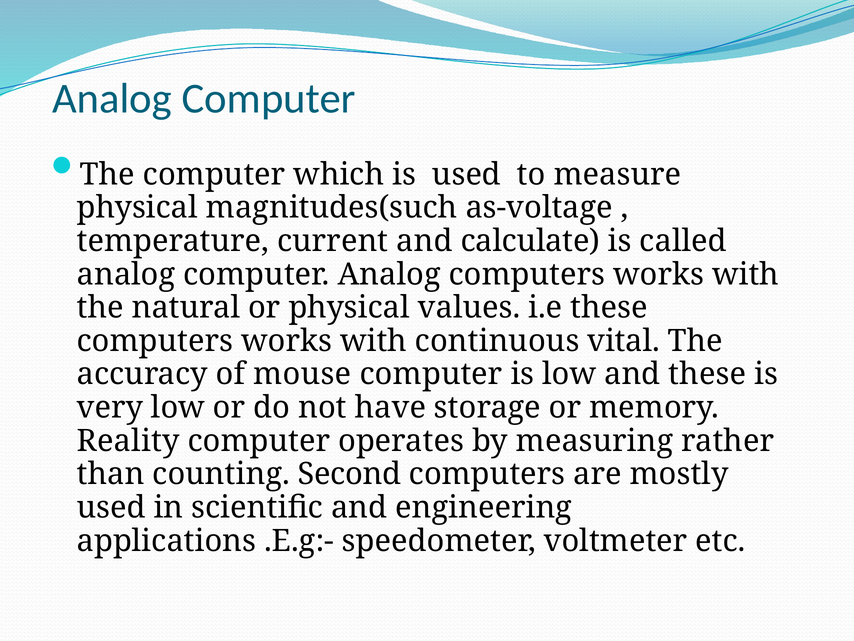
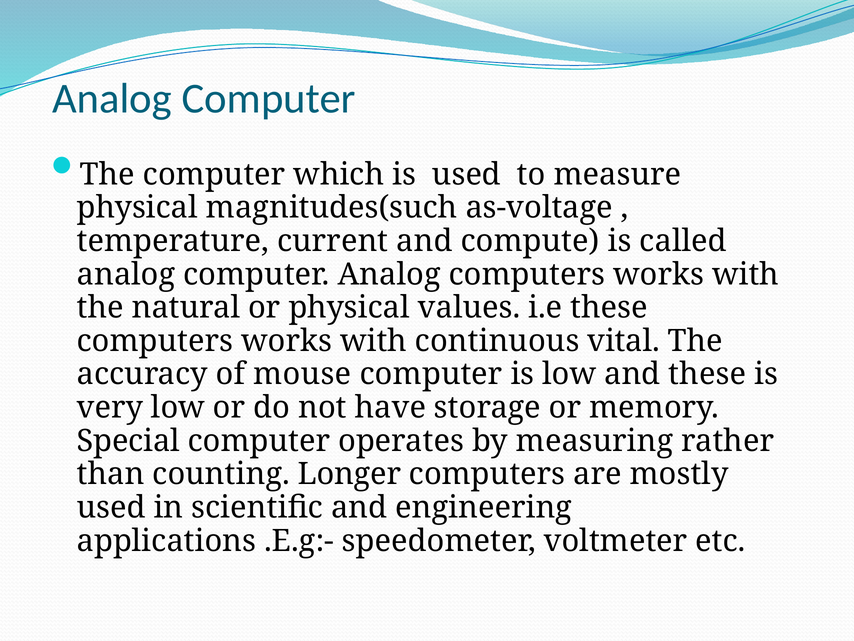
calculate: calculate -> compute
Reality: Reality -> Special
Second: Second -> Longer
